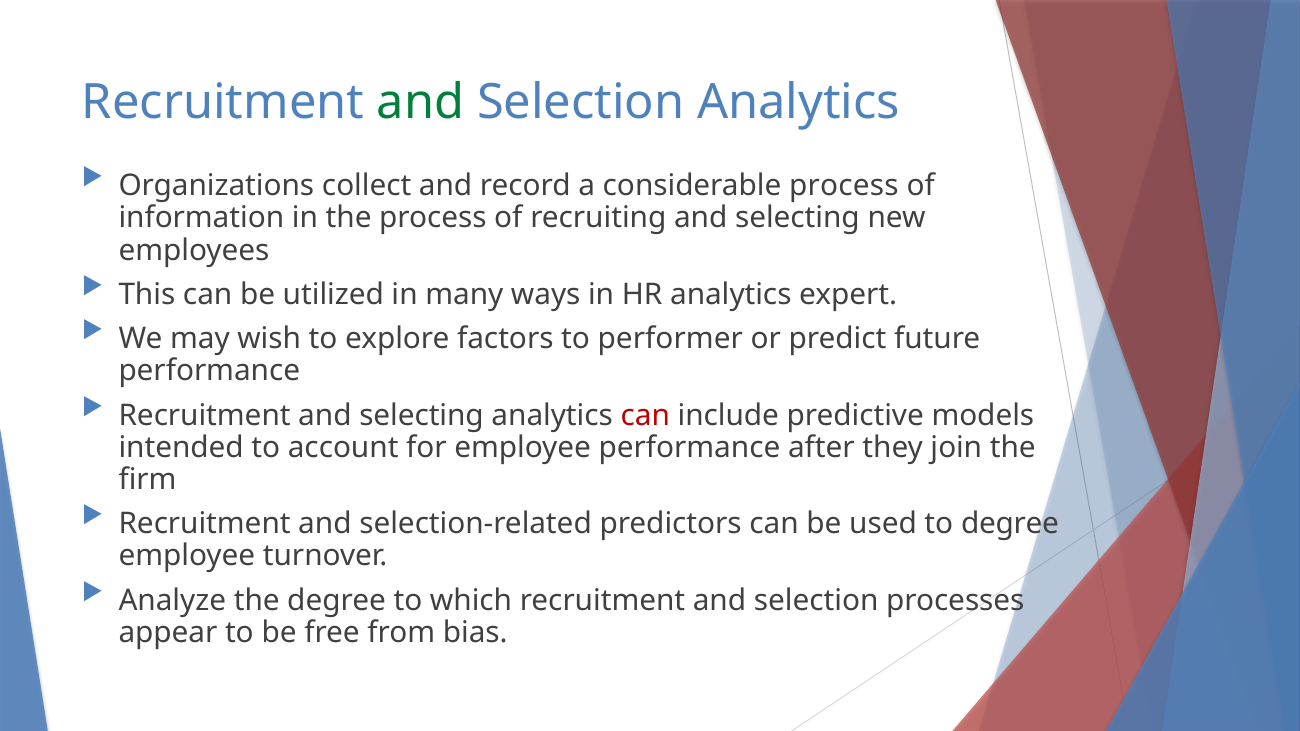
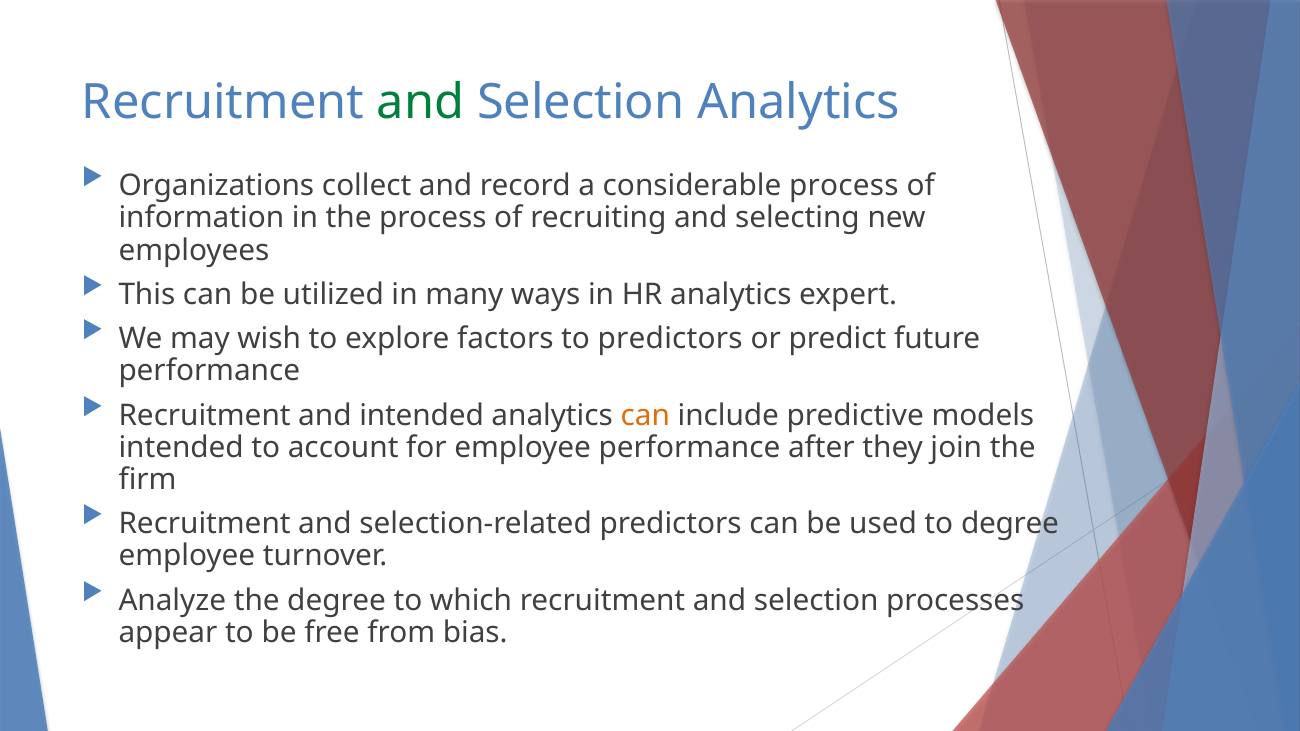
to performer: performer -> predictors
Recruitment and selecting: selecting -> intended
can at (645, 415) colour: red -> orange
